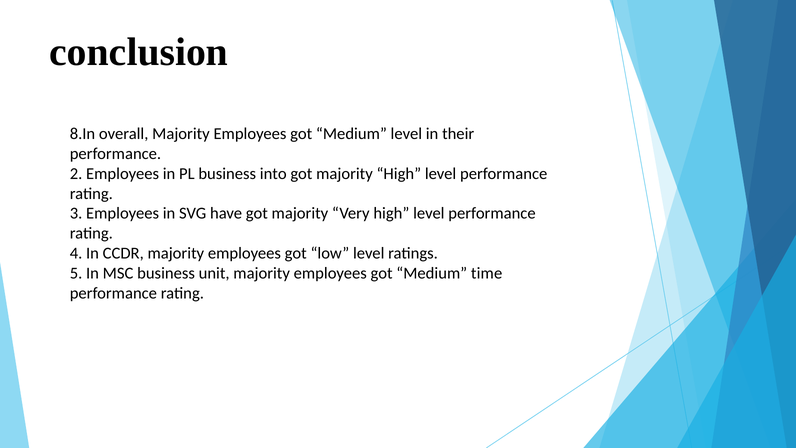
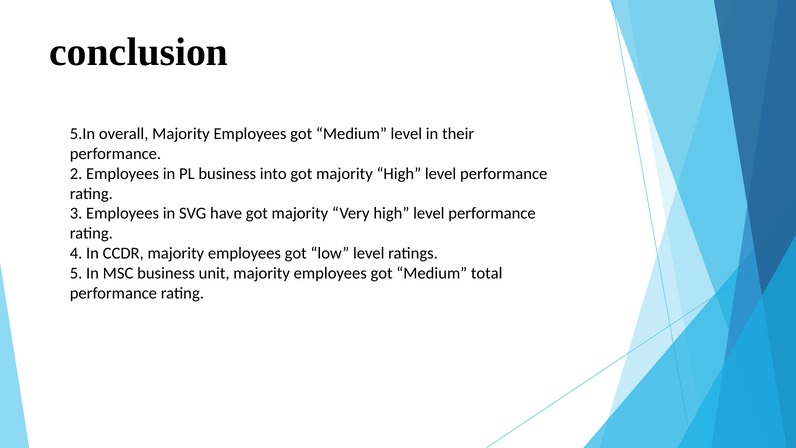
8.In: 8.In -> 5.In
time: time -> total
